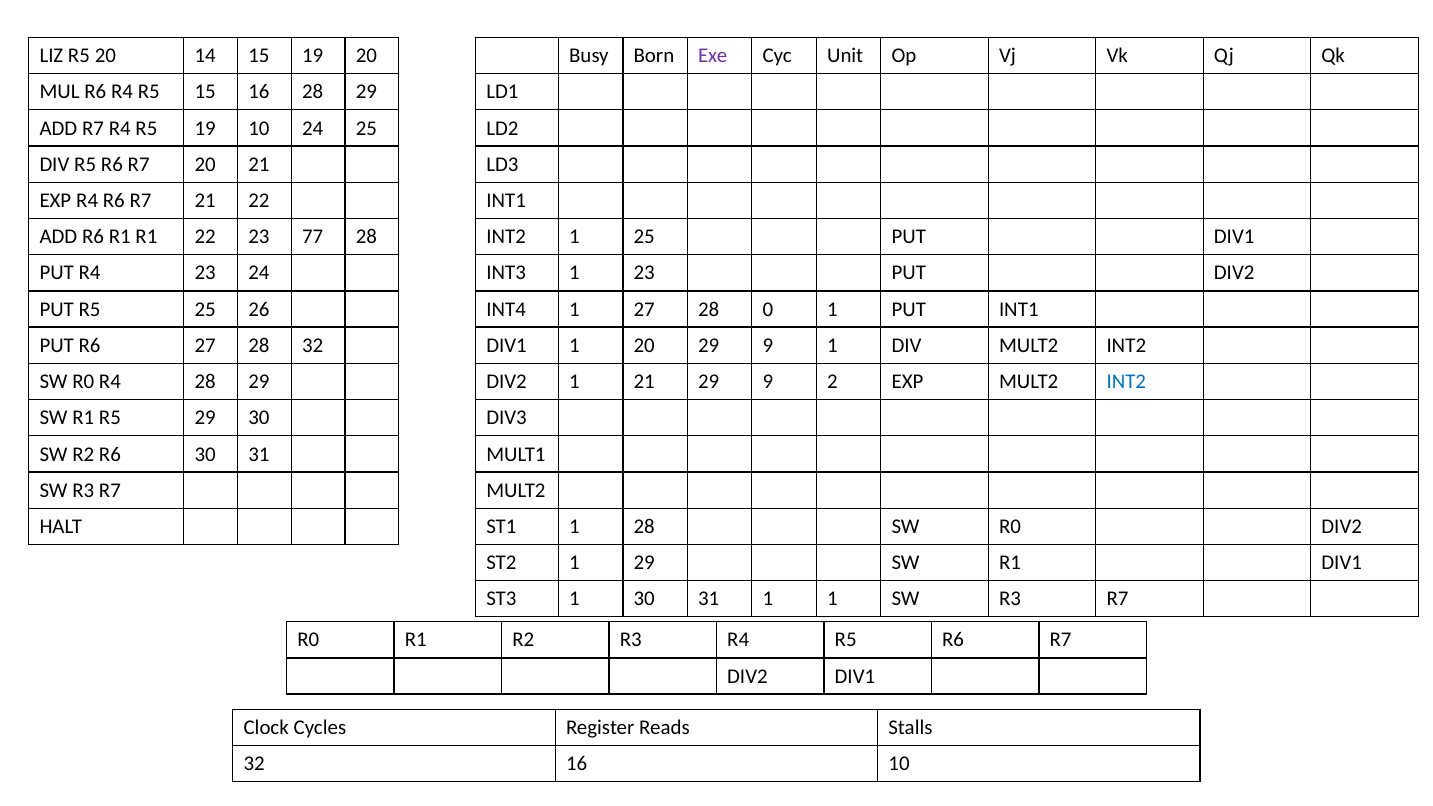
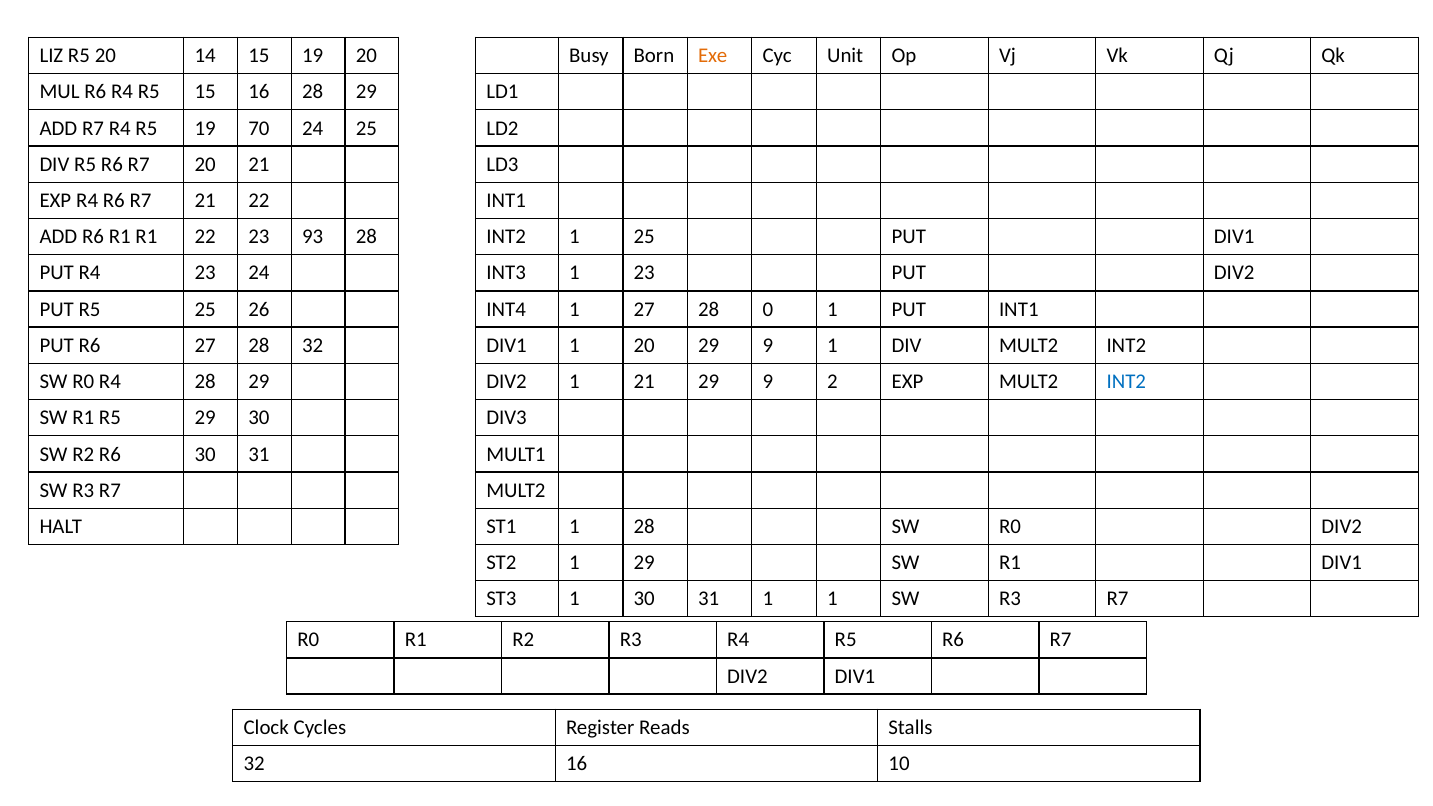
Exe colour: purple -> orange
19 10: 10 -> 70
77: 77 -> 93
